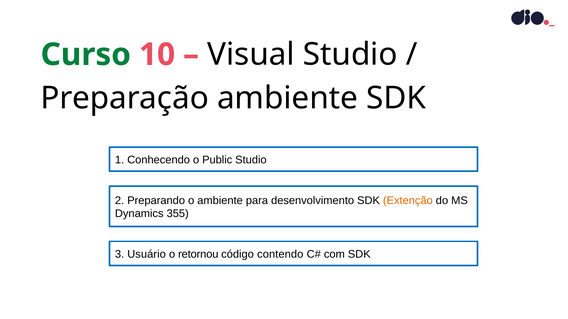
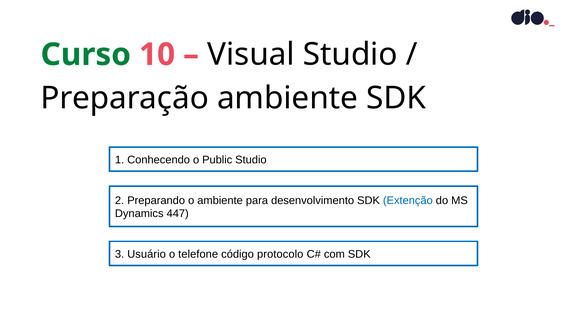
Extenção colour: orange -> blue
355: 355 -> 447
retornou: retornou -> telefone
contendo: contendo -> protocolo
